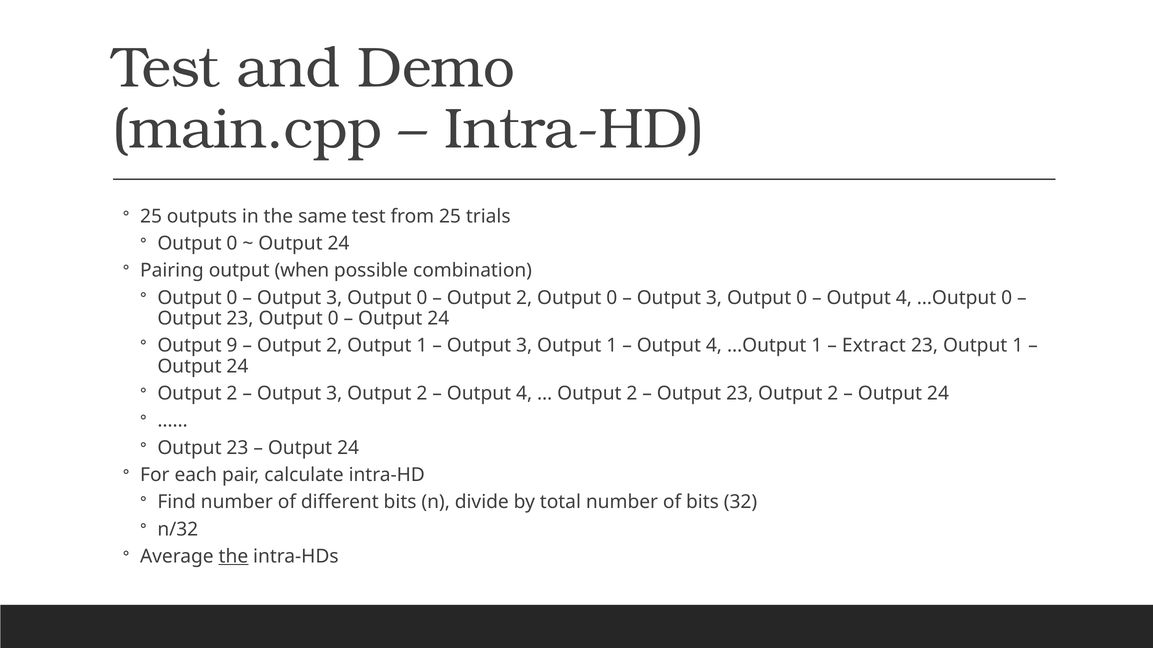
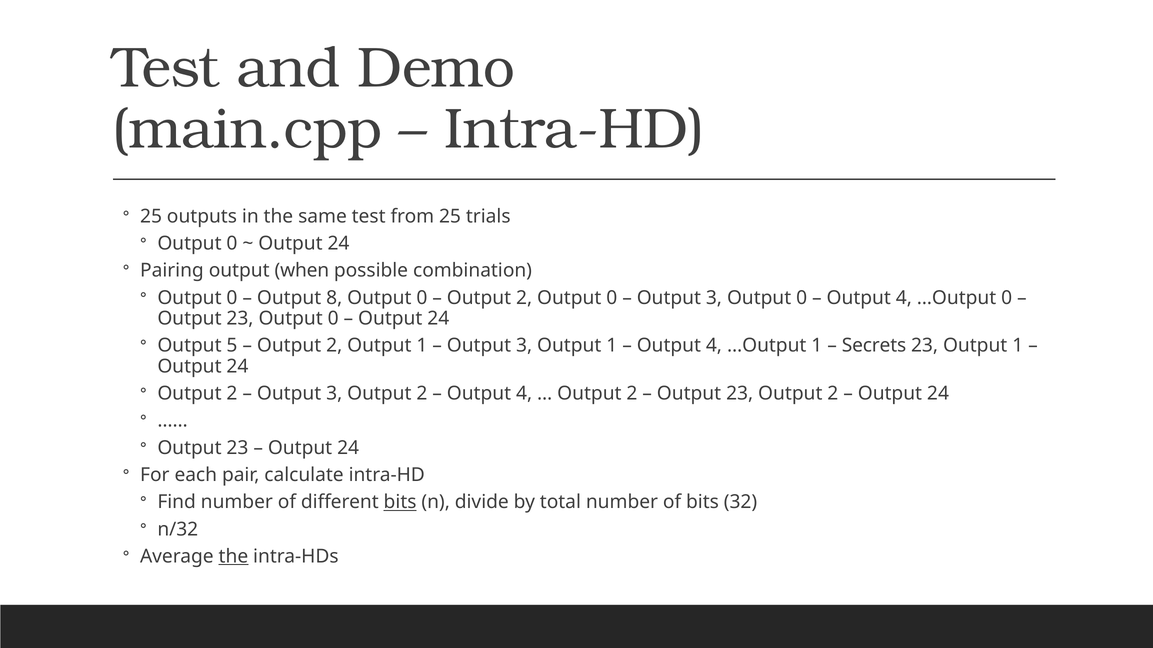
3 at (334, 298): 3 -> 8
9: 9 -> 5
Extract: Extract -> Secrets
bits at (400, 503) underline: none -> present
